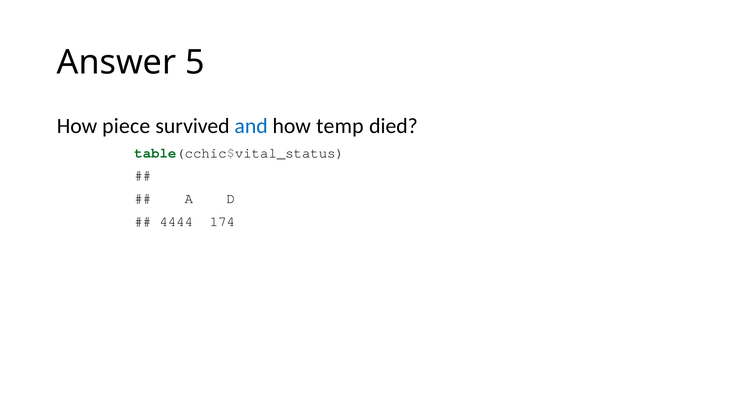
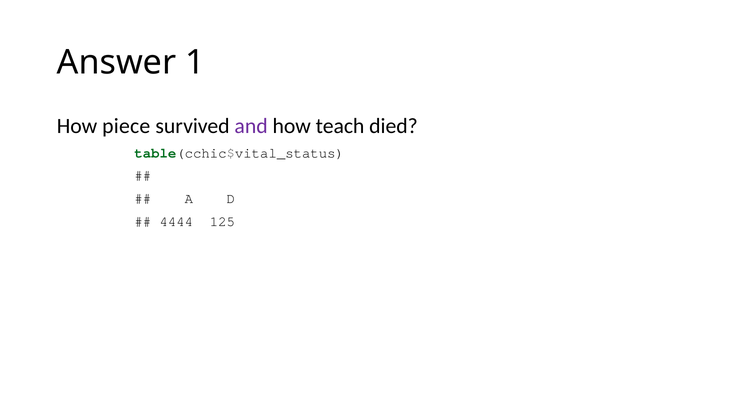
5: 5 -> 1
and colour: blue -> purple
temp: temp -> teach
174: 174 -> 125
